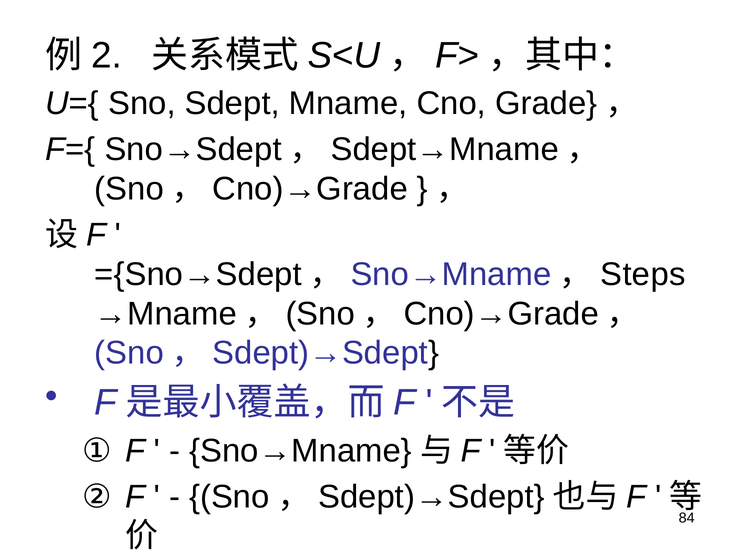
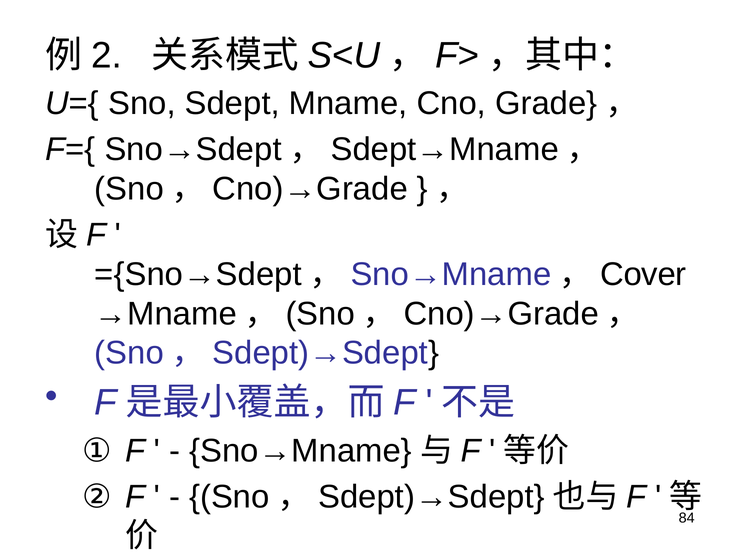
Steps: Steps -> Cover
